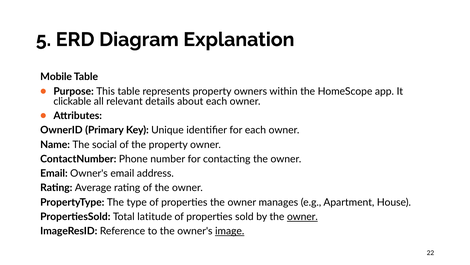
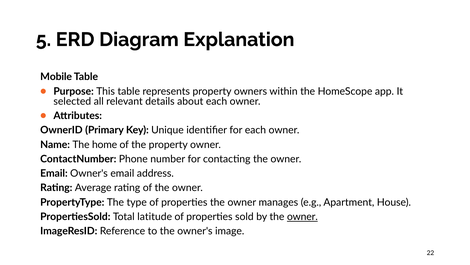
clickable: clickable -> selected
social: social -> home
image underline: present -> none
